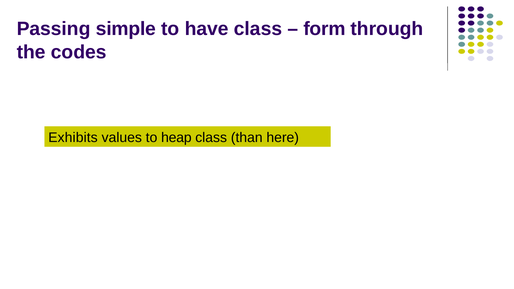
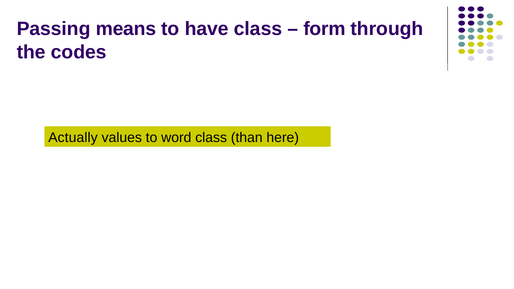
simple: simple -> means
Exhibits: Exhibits -> Actually
heap: heap -> word
